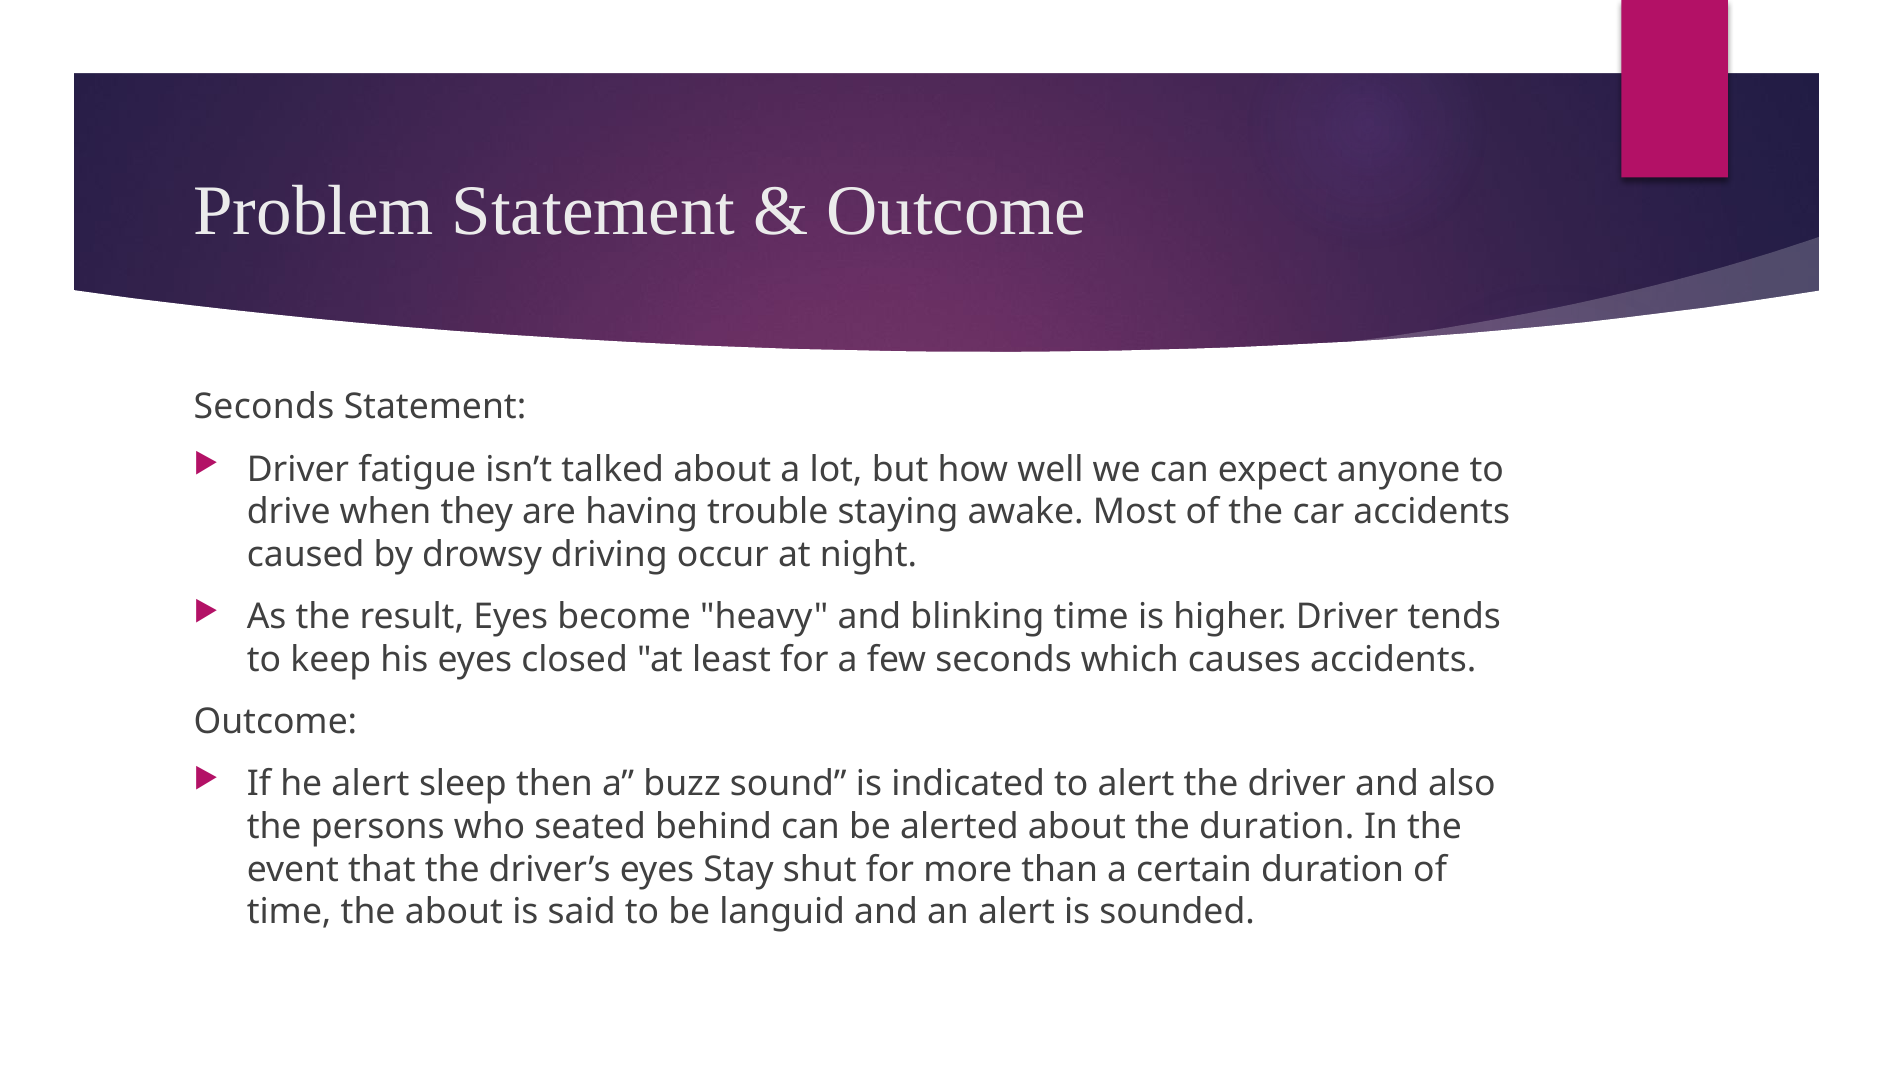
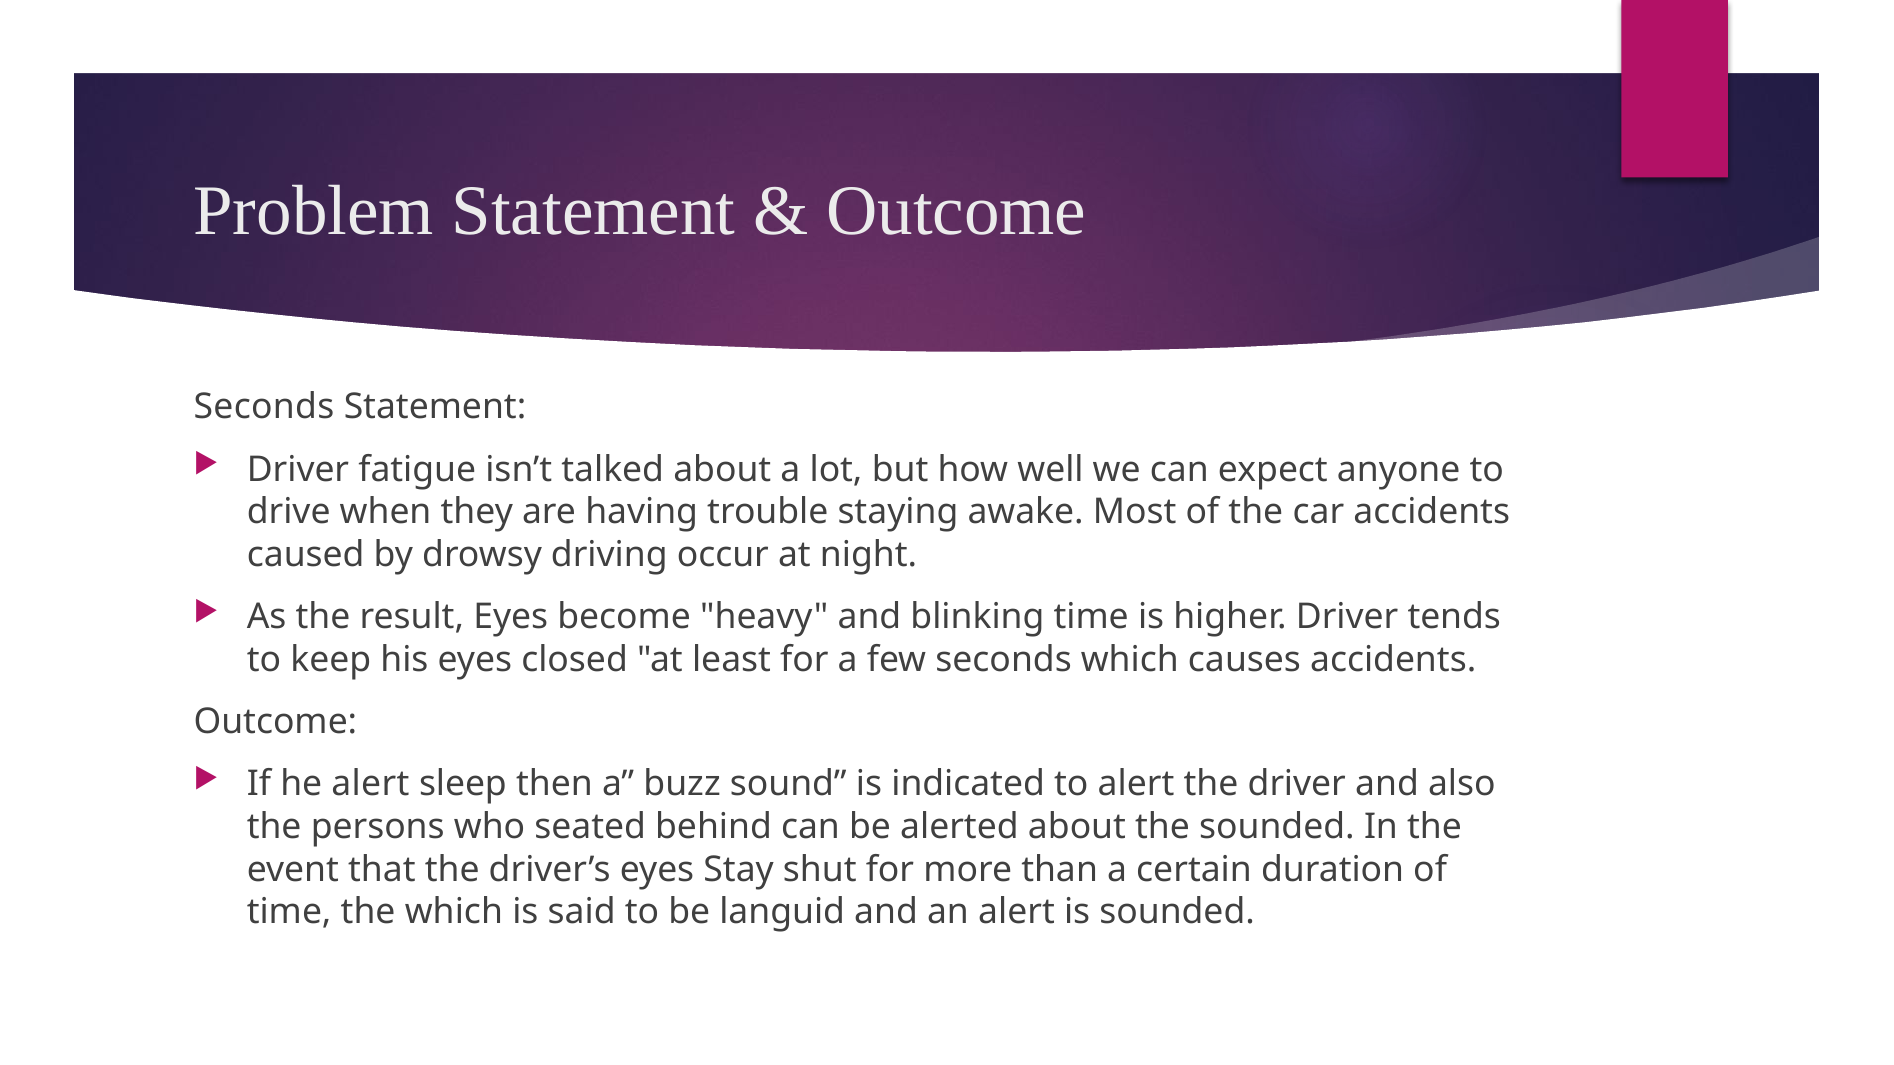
the duration: duration -> sounded
the about: about -> which
